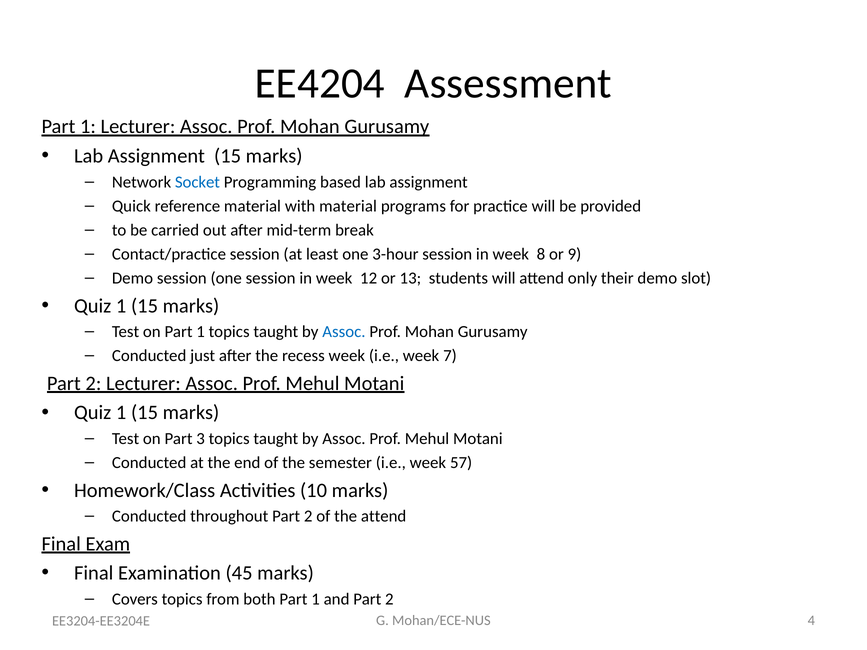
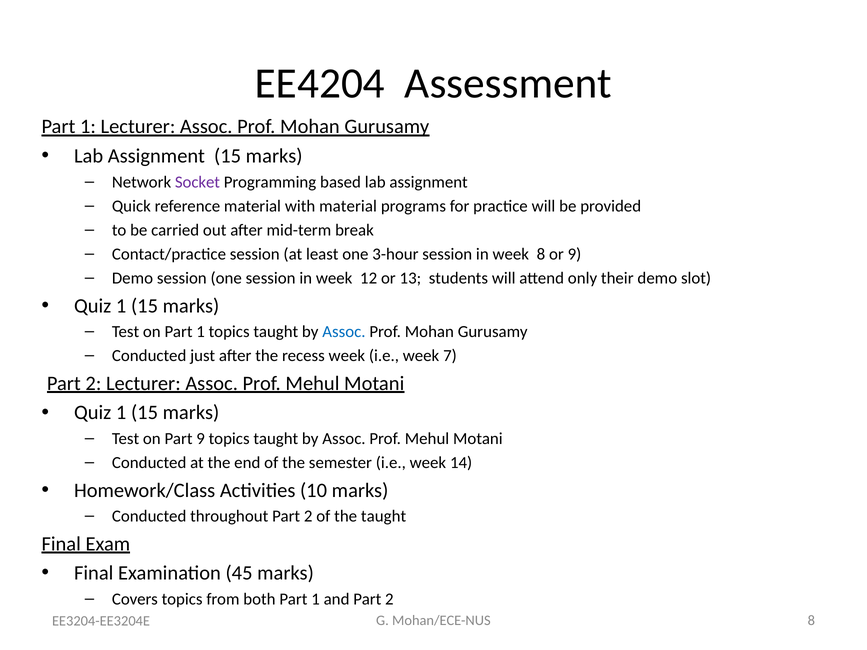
Socket colour: blue -> purple
Part 3: 3 -> 9
57: 57 -> 14
the attend: attend -> taught
Mohan/ECE-NUS 4: 4 -> 8
